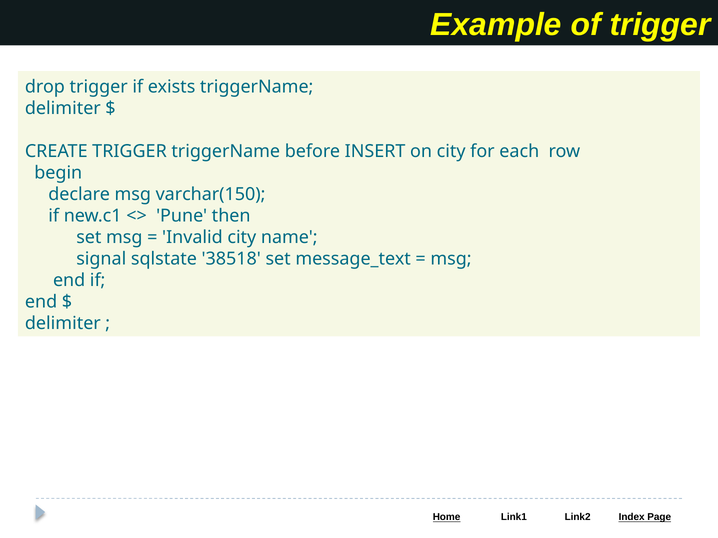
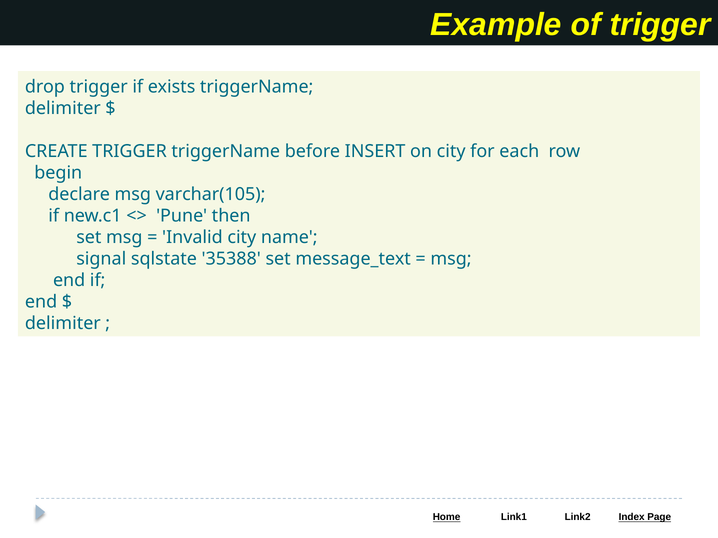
varchar(150: varchar(150 -> varchar(105
38518: 38518 -> 35388
